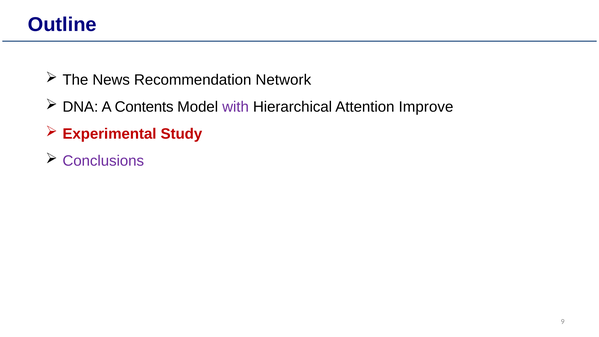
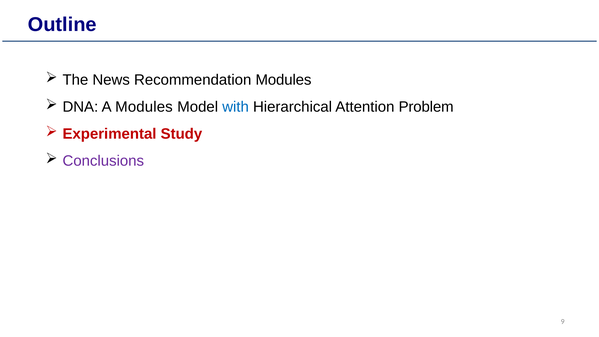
Recommendation Network: Network -> Modules
A Contents: Contents -> Modules
with colour: purple -> blue
Improve: Improve -> Problem
